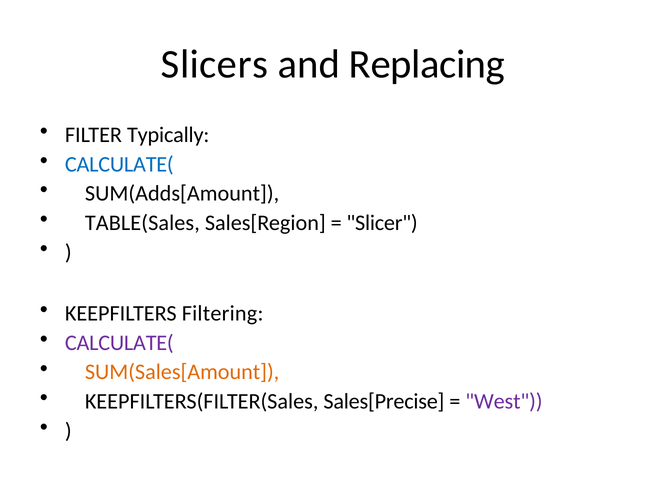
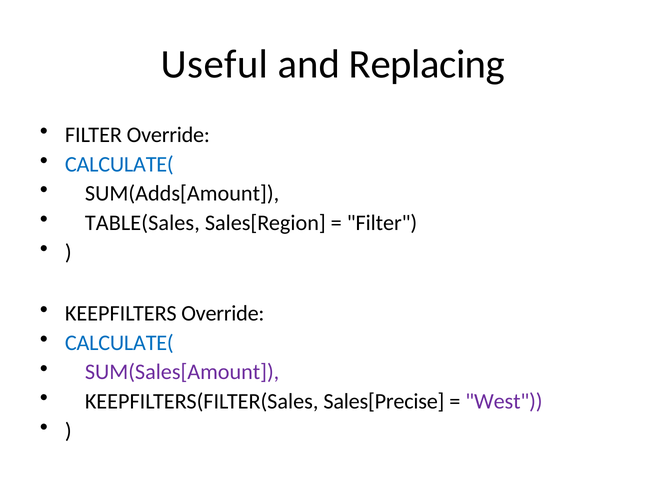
Slicers: Slicers -> Useful
FILTER Typically: Typically -> Override
Slicer at (382, 223): Slicer -> Filter
KEEPFILTERS Filtering: Filtering -> Override
CALCULATE( at (119, 342) colour: purple -> blue
SUM(Sales[Amount colour: orange -> purple
